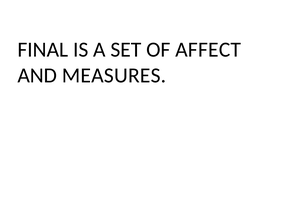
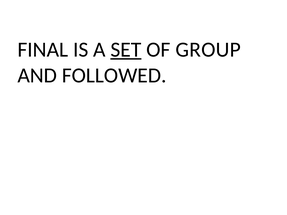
SET underline: none -> present
AFFECT: AFFECT -> GROUP
MEASURES: MEASURES -> FOLLOWED
